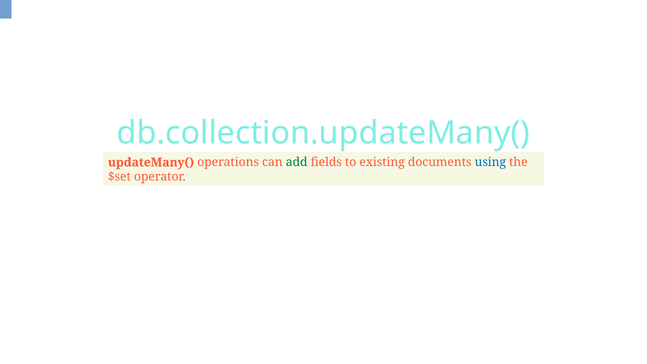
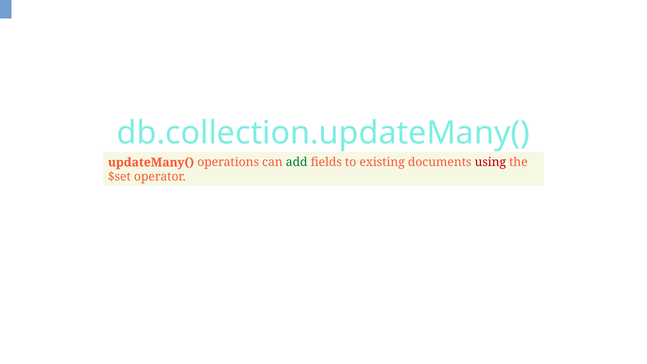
using colour: blue -> red
